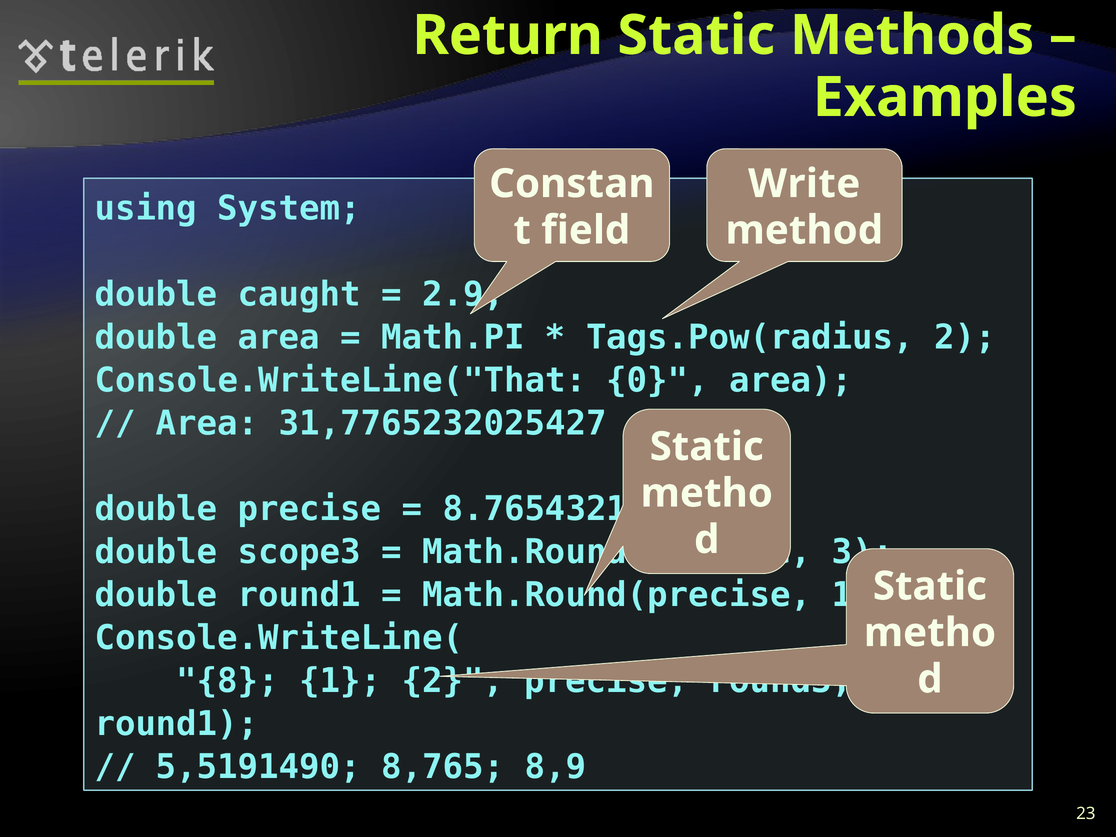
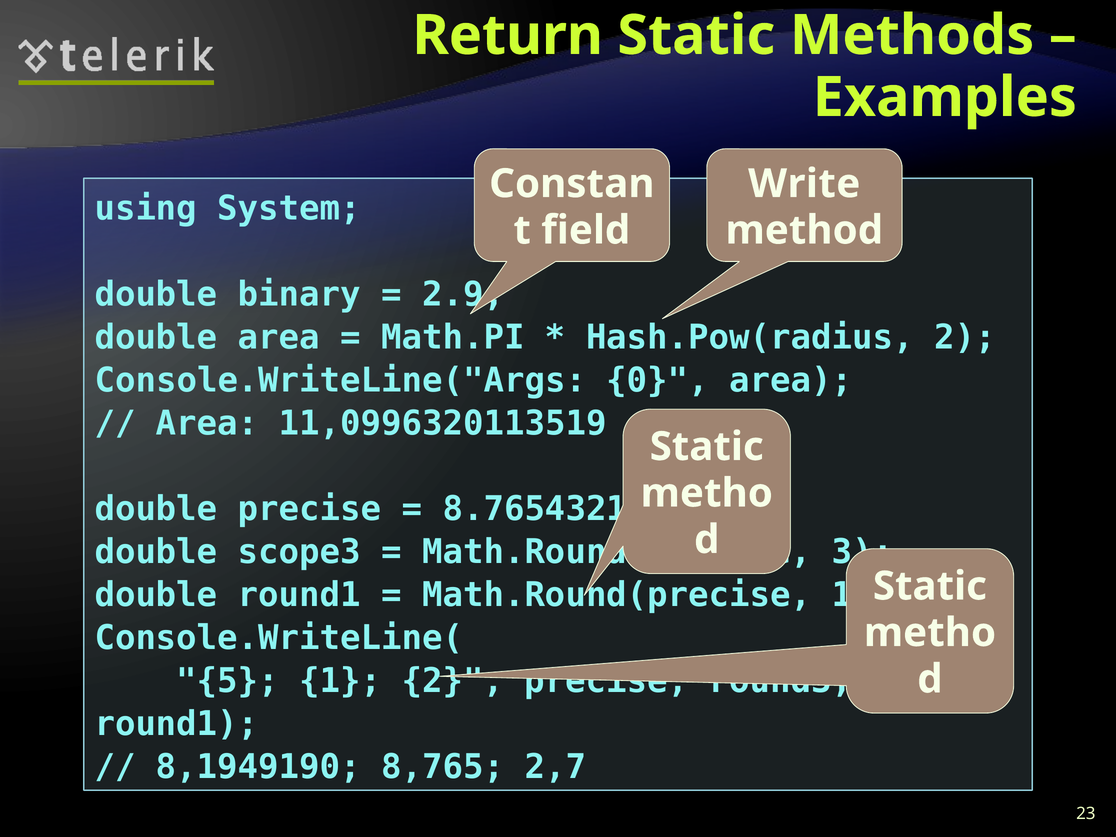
caught: caught -> binary
Tags.Pow(radius: Tags.Pow(radius -> Hash.Pow(radius
Console.WriteLine("That: Console.WriteLine("That -> Console.WriteLine("Args
31,7765232025427: 31,7765232025427 -> 11,0996320113519
8: 8 -> 5
5,5191490: 5,5191490 -> 8,1949190
8,9: 8,9 -> 2,7
